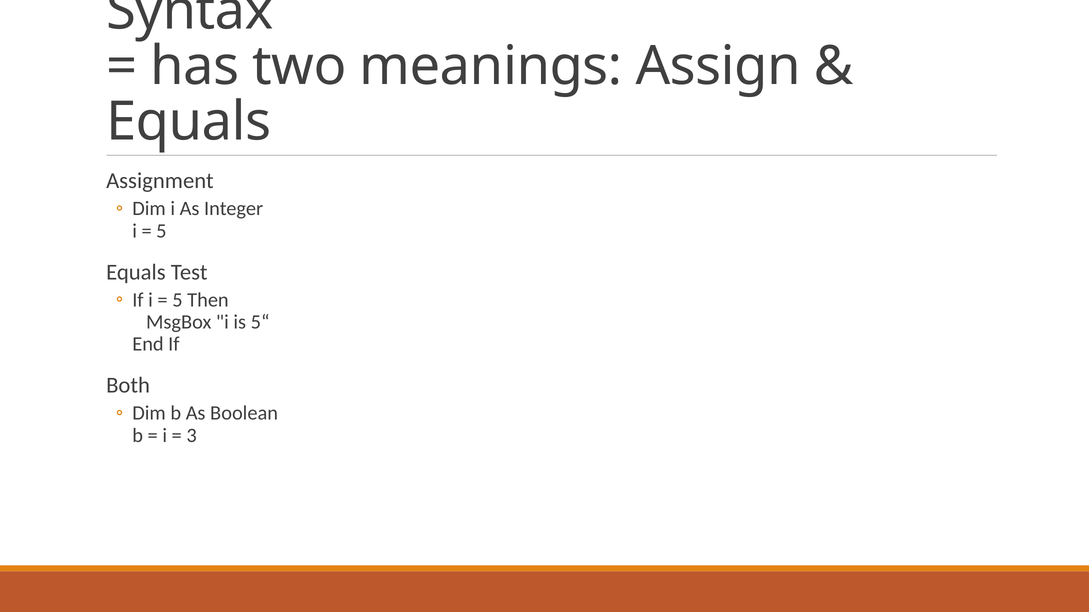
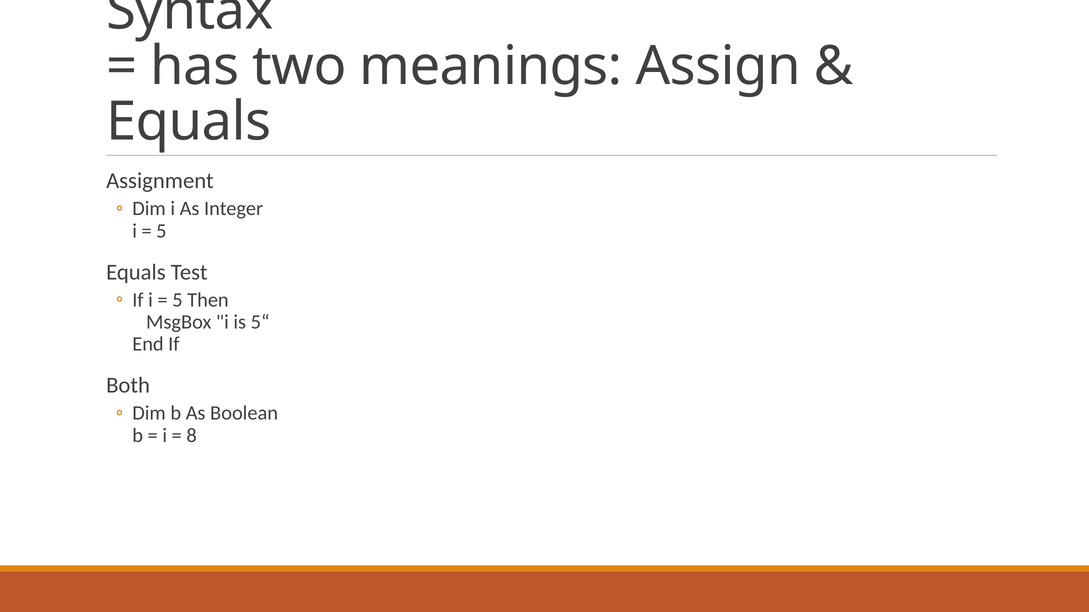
3: 3 -> 8
